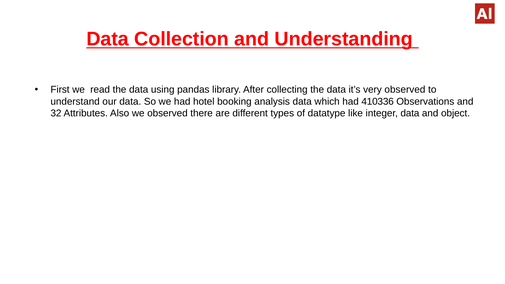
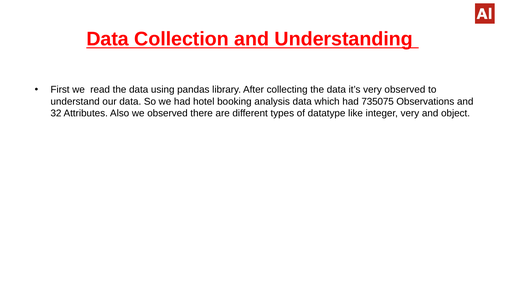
410336: 410336 -> 735075
integer data: data -> very
